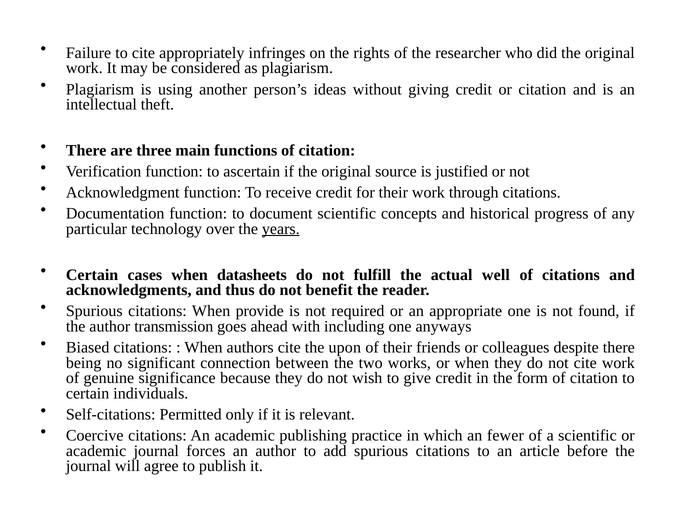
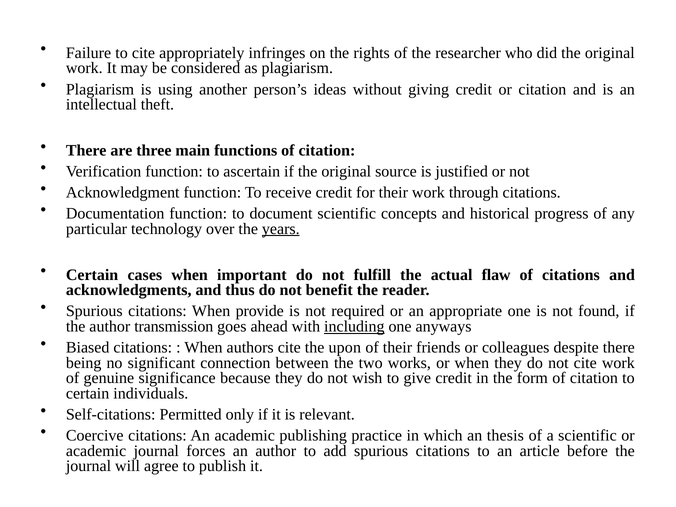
datasheets: datasheets -> important
well: well -> flaw
including underline: none -> present
fewer: fewer -> thesis
